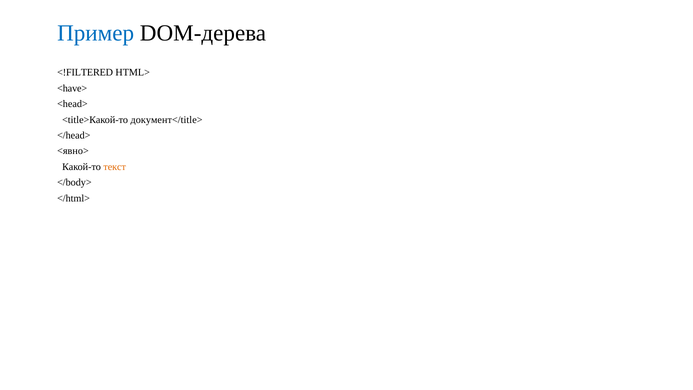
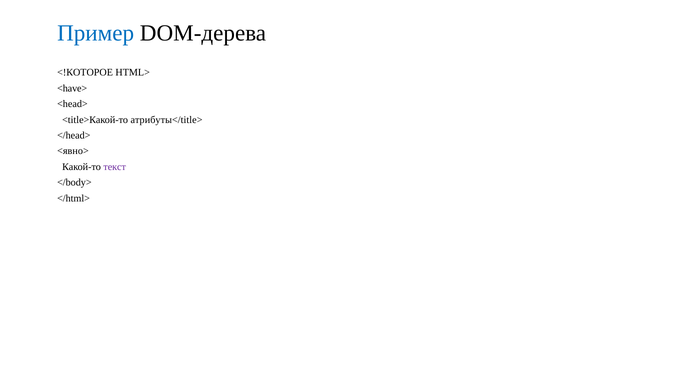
<!FILTERED: <!FILTERED -> <!КОТОРОЕ
документ</title>: документ</title> -> атрибуты</title>
текст colour: orange -> purple
